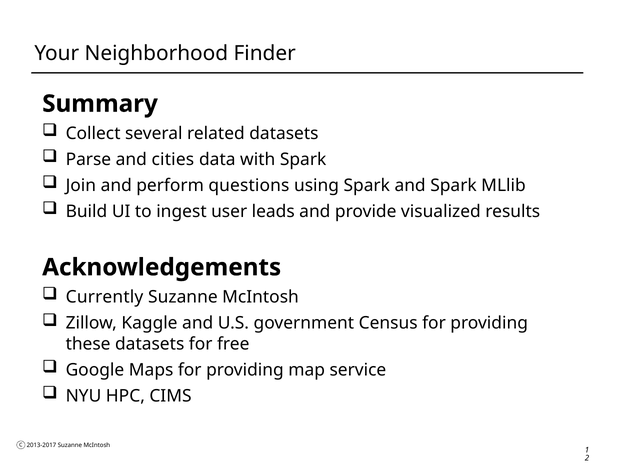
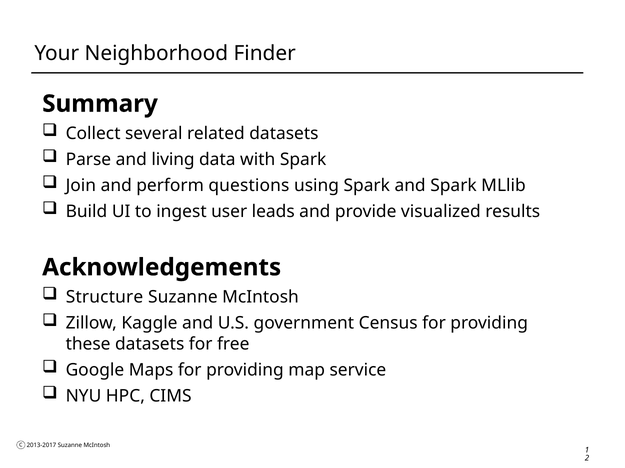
cities: cities -> living
Currently: Currently -> Structure
